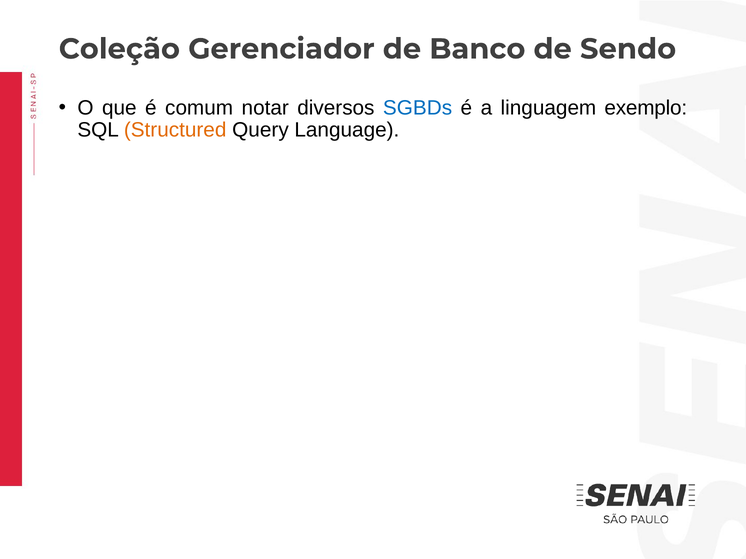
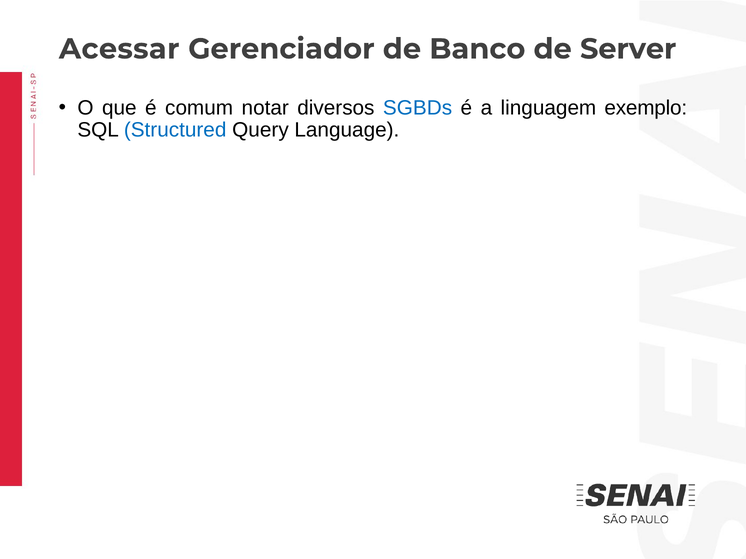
Coleção: Coleção -> Acessar
Sendo: Sendo -> Server
Structured colour: orange -> blue
